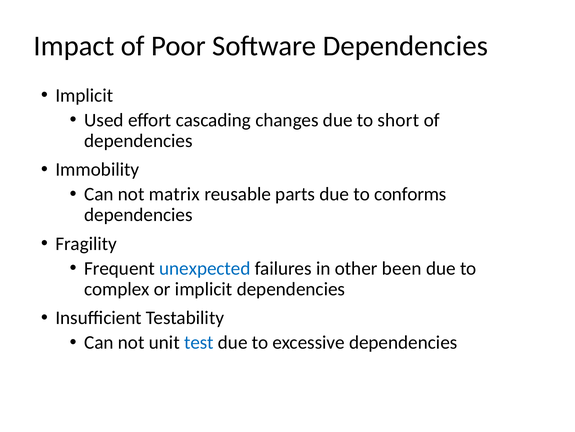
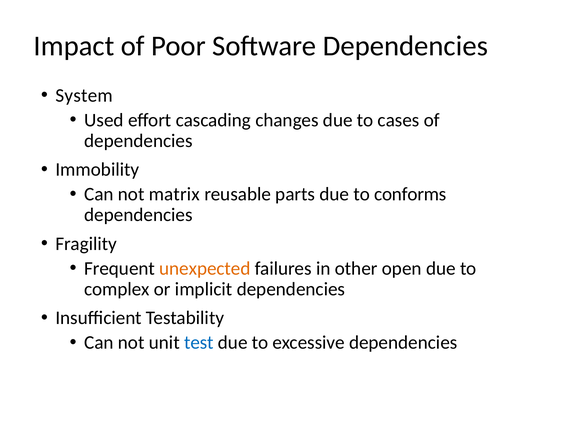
Implicit at (84, 95): Implicit -> System
short: short -> cases
unexpected colour: blue -> orange
been: been -> open
